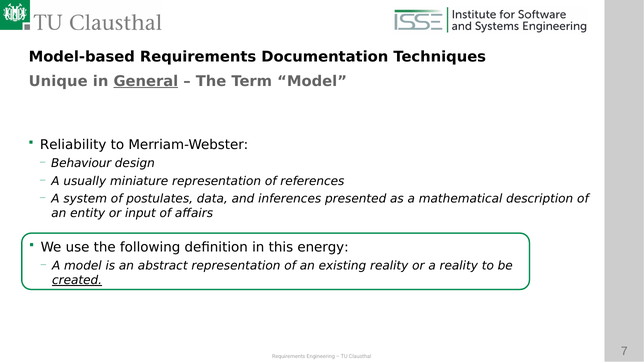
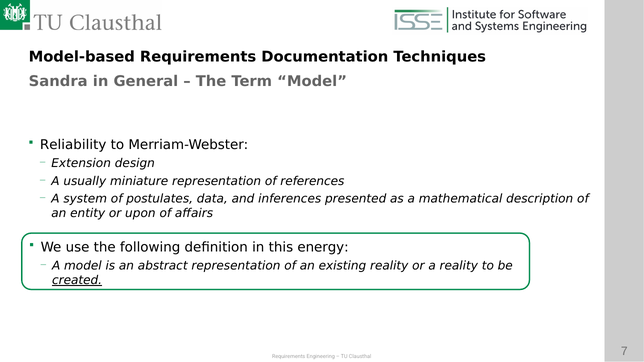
Unique: Unique -> Sandra
General underline: present -> none
Behaviour: Behaviour -> Extension
input: input -> upon
